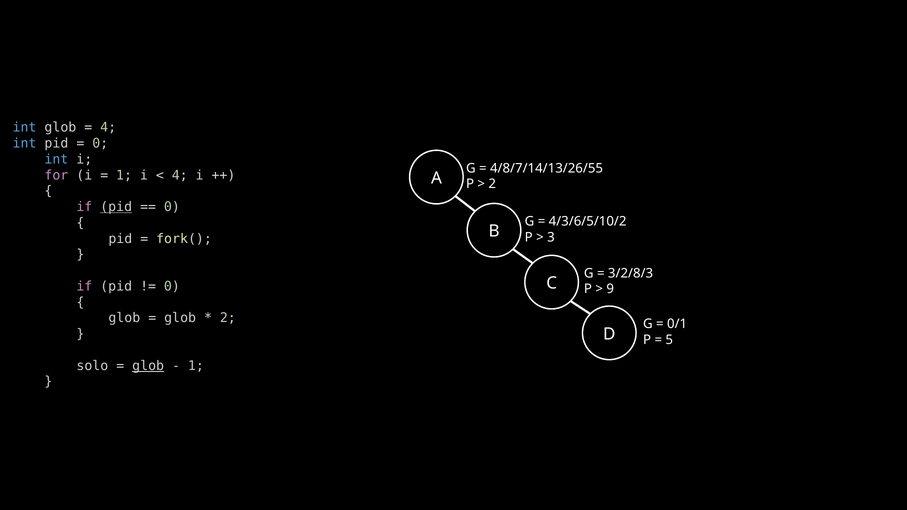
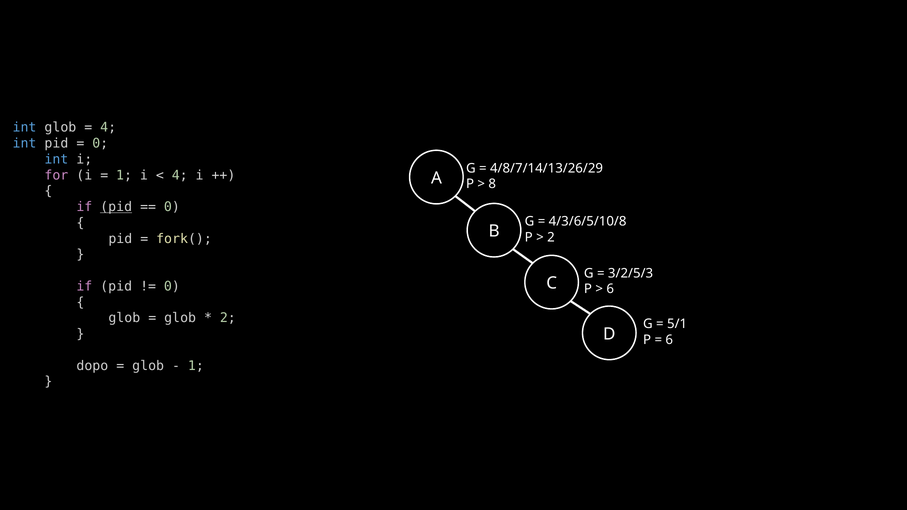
4/8/7/14/13/26/55: 4/8/7/14/13/26/55 -> 4/8/7/14/13/26/29
2 at (492, 184): 2 -> 8
4/3/6/5/10/2: 4/3/6/5/10/2 -> 4/3/6/5/10/8
3 at (551, 237): 3 -> 2
3/2/8/3: 3/2/8/3 -> 3/2/5/3
9 at (610, 289): 9 -> 6
0/1: 0/1 -> 5/1
5 at (669, 340): 5 -> 6
solo: solo -> dopo
glob at (148, 366) underline: present -> none
